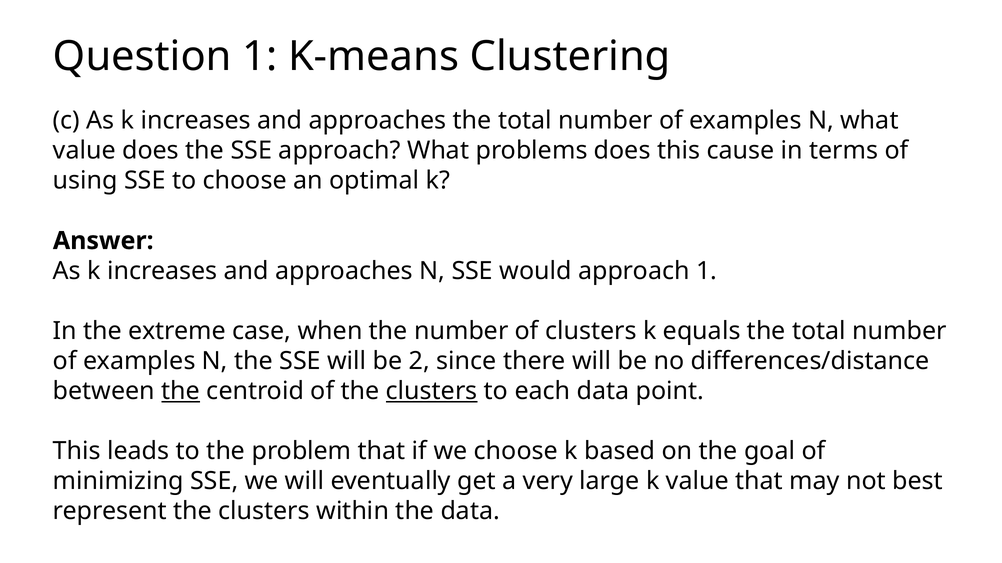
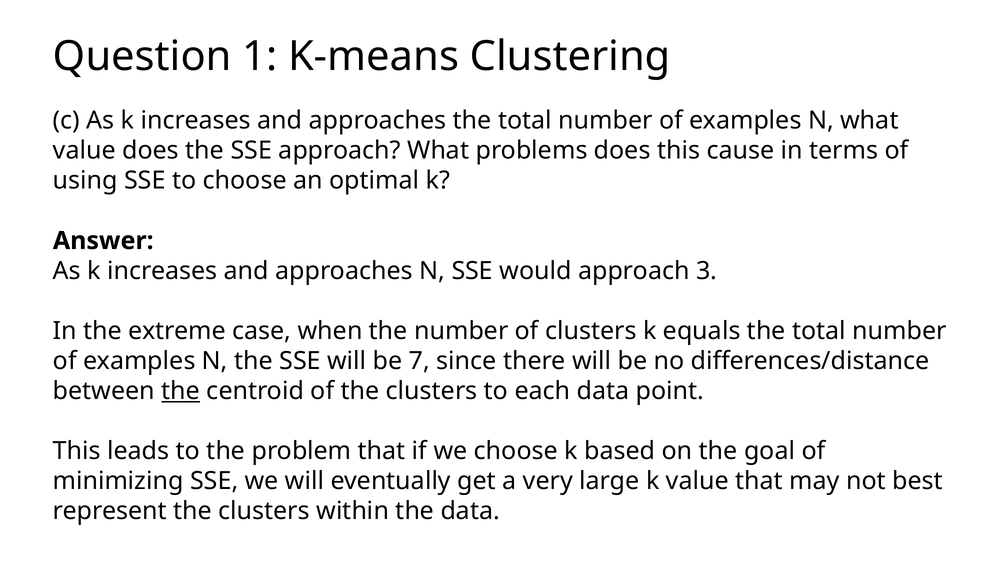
approach 1: 1 -> 3
2: 2 -> 7
clusters at (432, 391) underline: present -> none
